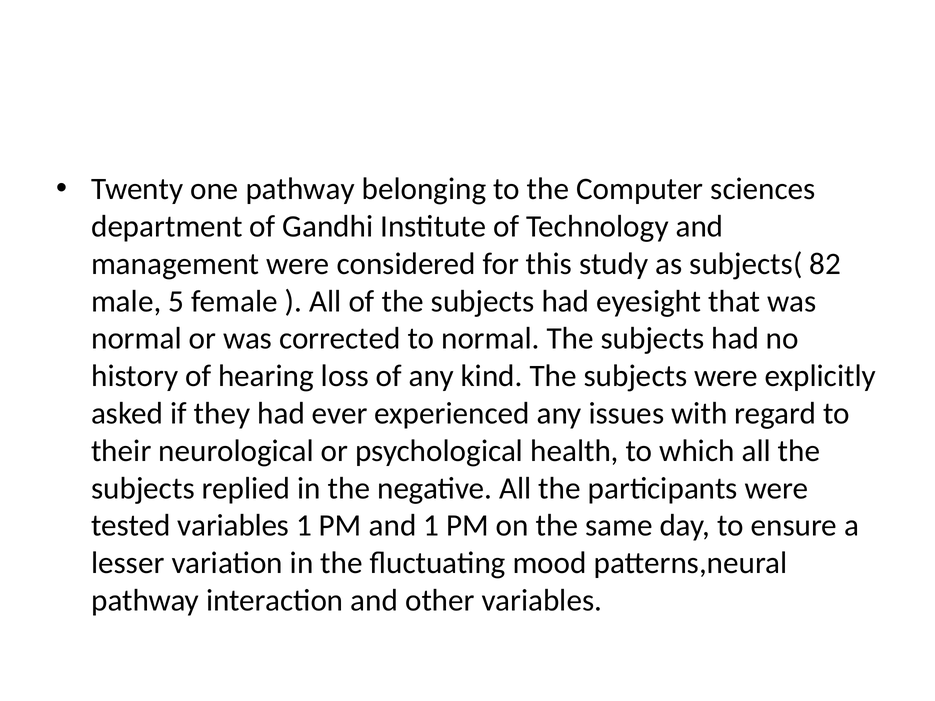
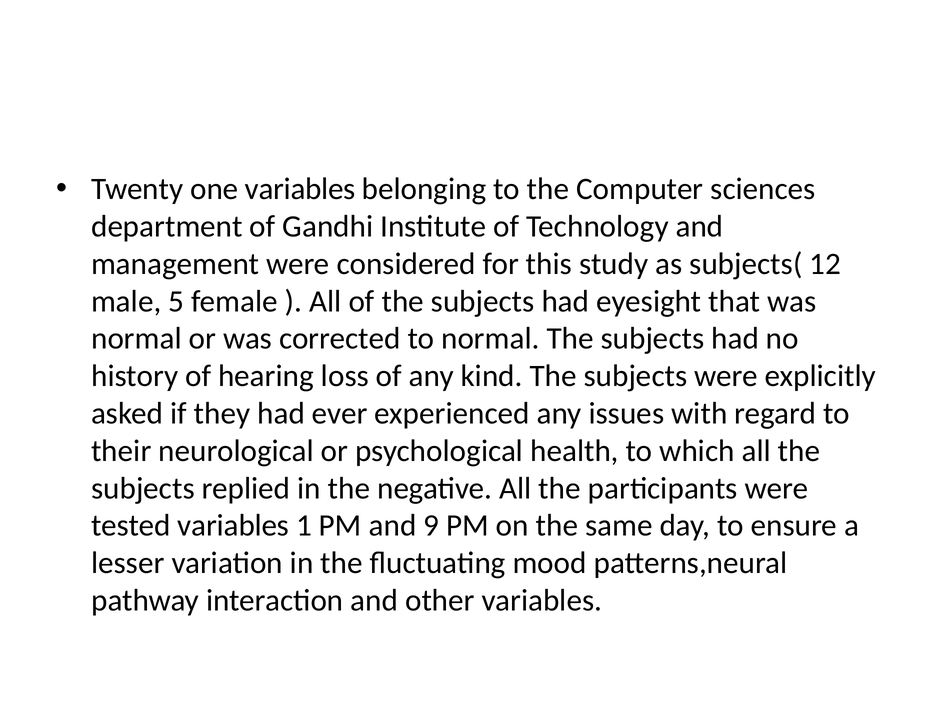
one pathway: pathway -> variables
82: 82 -> 12
and 1: 1 -> 9
